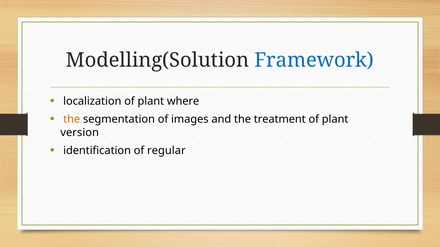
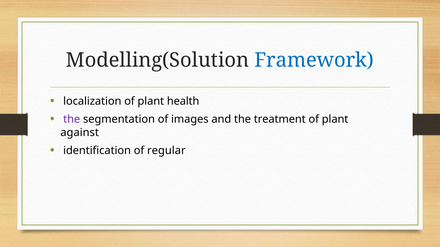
where: where -> health
the at (72, 119) colour: orange -> purple
version: version -> against
